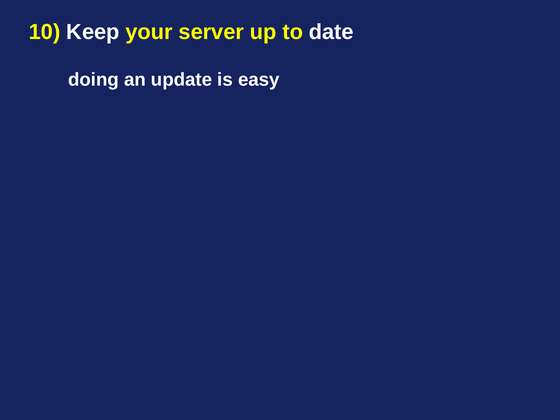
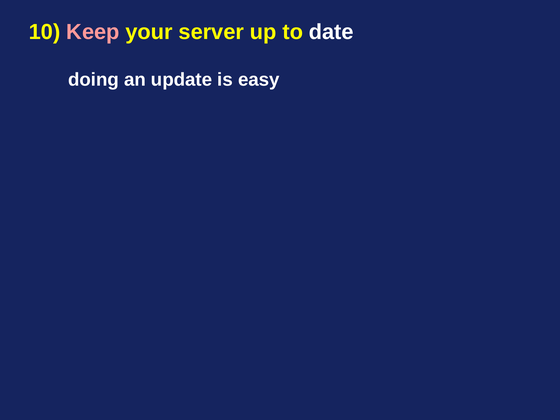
Keep colour: white -> pink
